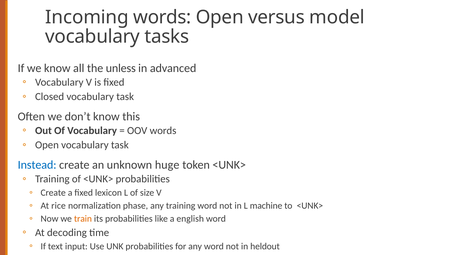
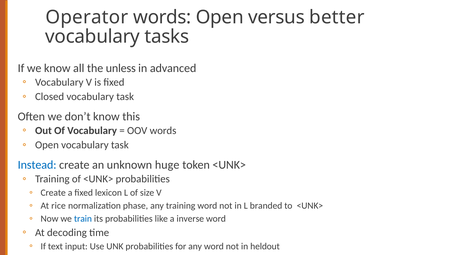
Incoming: Incoming -> Operator
model: model -> better
machine: machine -> branded
train colour: orange -> blue
english: english -> inverse
